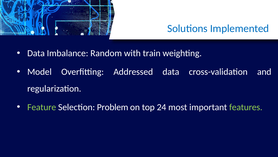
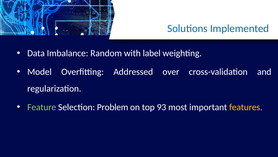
train: train -> label
Addressed data: data -> over
24: 24 -> 93
features colour: light green -> yellow
